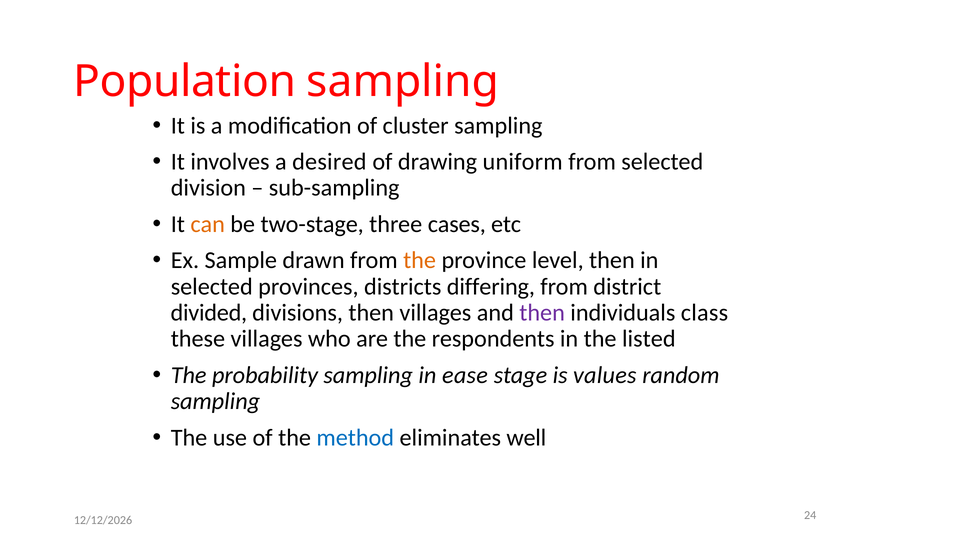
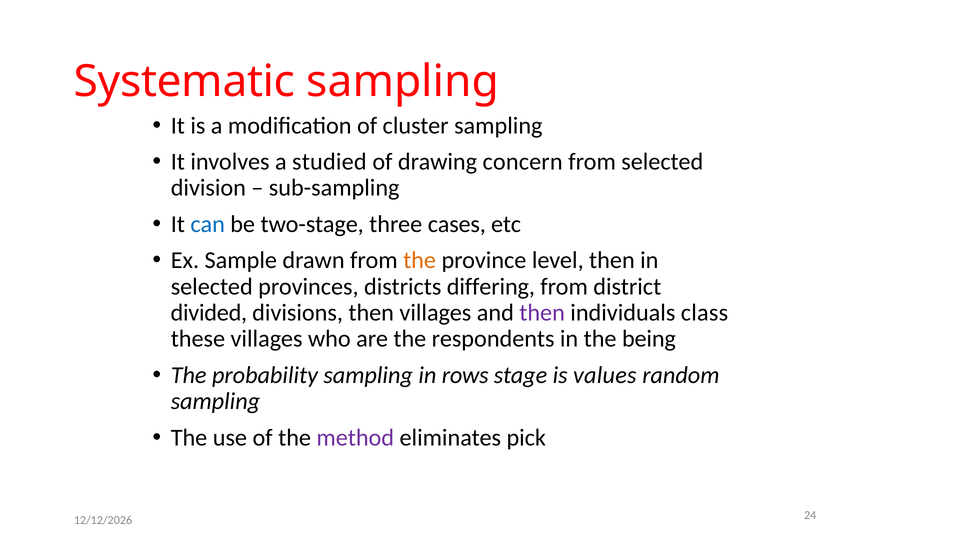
Population: Population -> Systematic
desired: desired -> studied
uniform: uniform -> concern
can colour: orange -> blue
listed: listed -> being
ease: ease -> rows
method colour: blue -> purple
well: well -> pick
